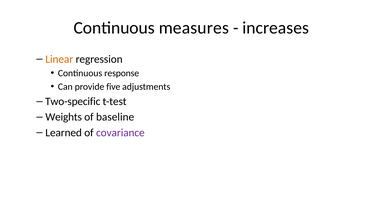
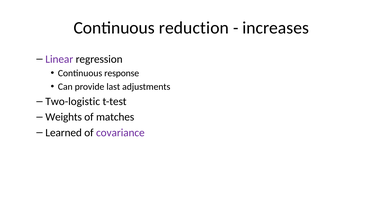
measures: measures -> reduction
Linear colour: orange -> purple
five: five -> last
Two-specific: Two-specific -> Two-logistic
baseline: baseline -> matches
